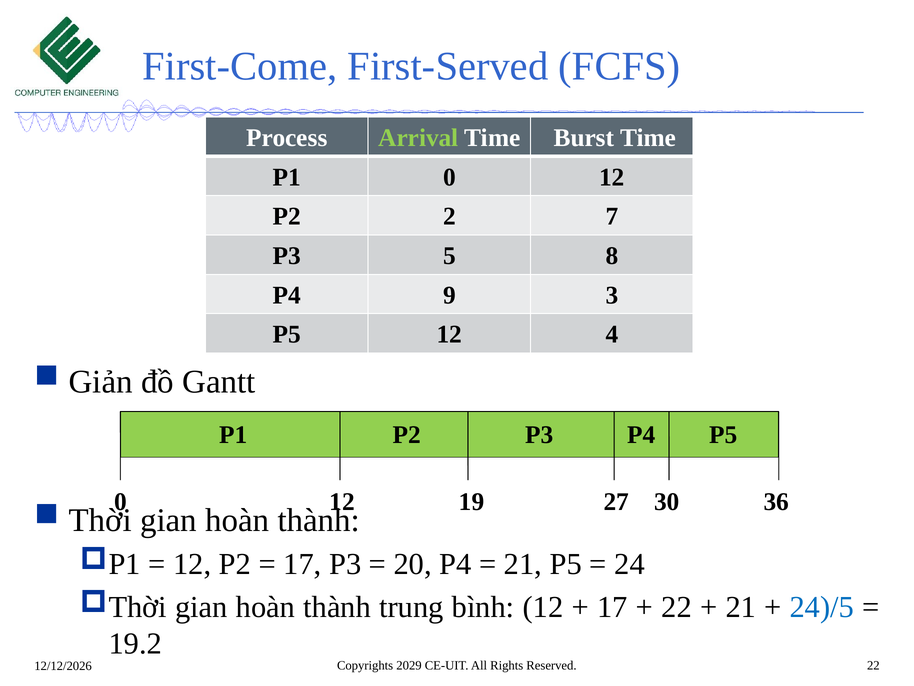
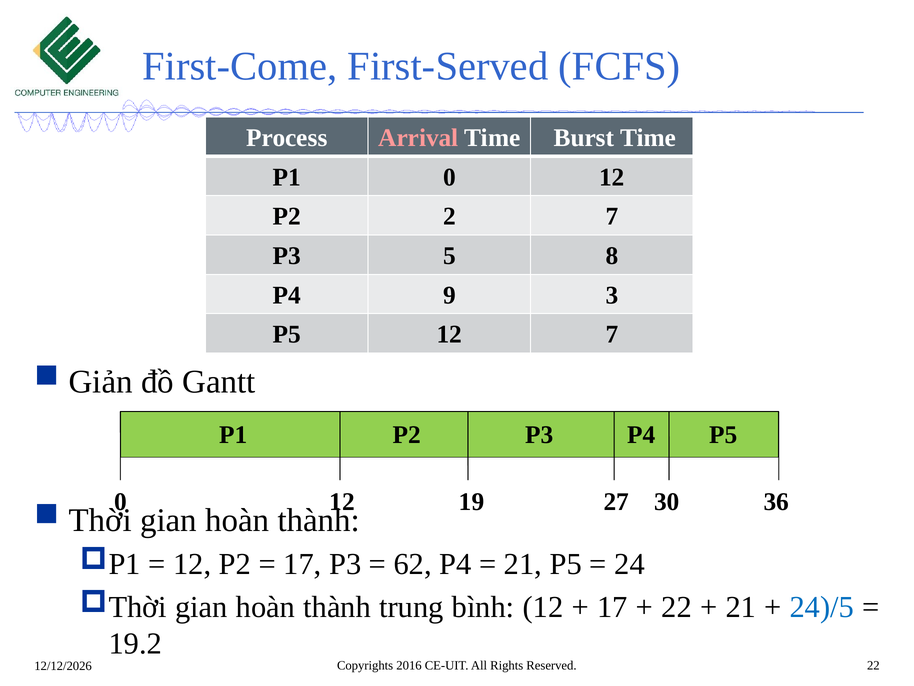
Arrival colour: light green -> pink
12 4: 4 -> 7
20: 20 -> 62
2029: 2029 -> 2016
